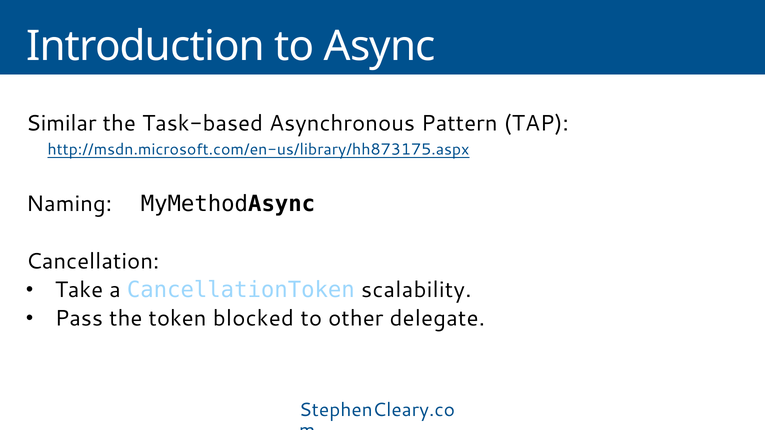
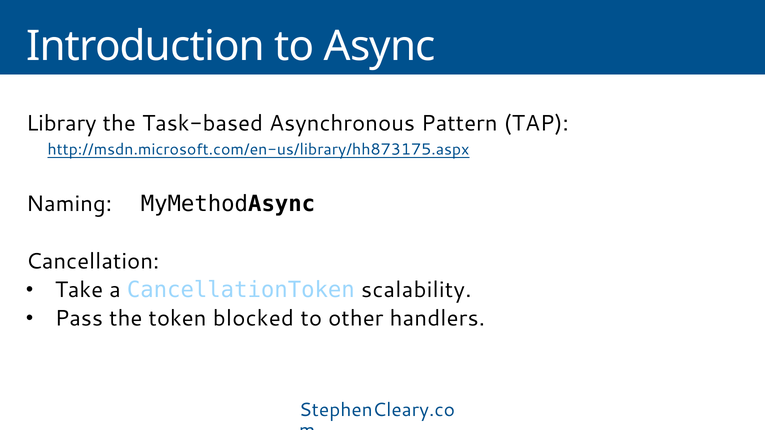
Similar: Similar -> Library
delegate: delegate -> handlers
